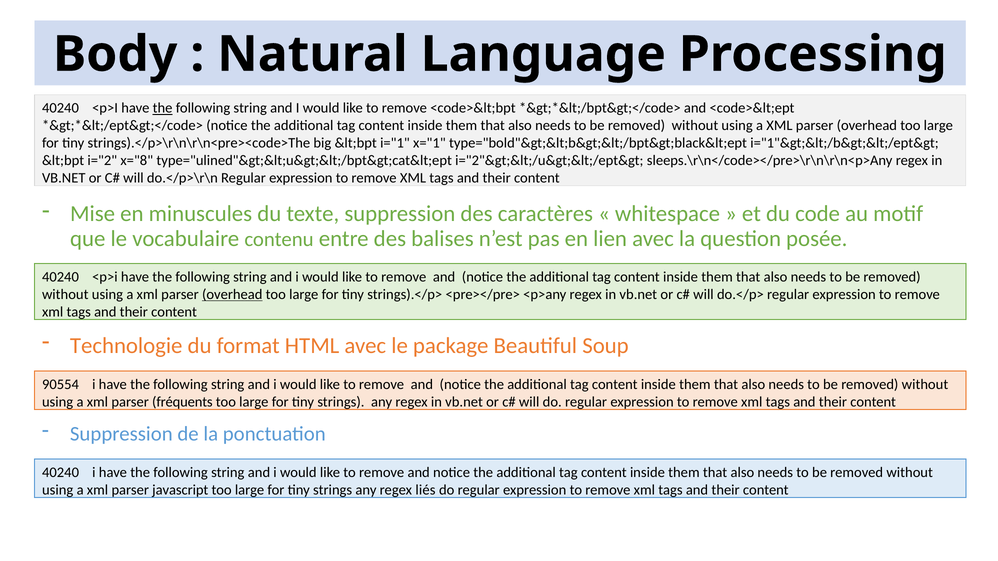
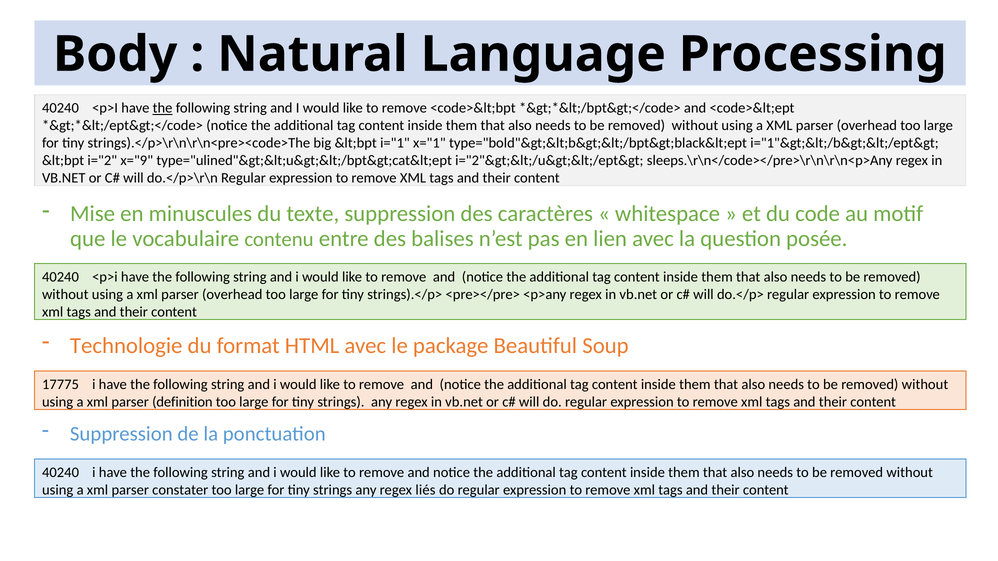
x="8: x="8 -> x="9
overhead at (232, 295) underline: present -> none
90554: 90554 -> 17775
fréquents: fréquents -> definition
javascript: javascript -> constater
